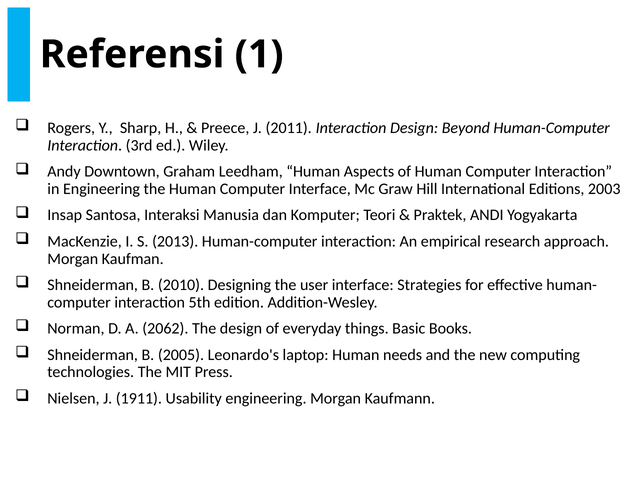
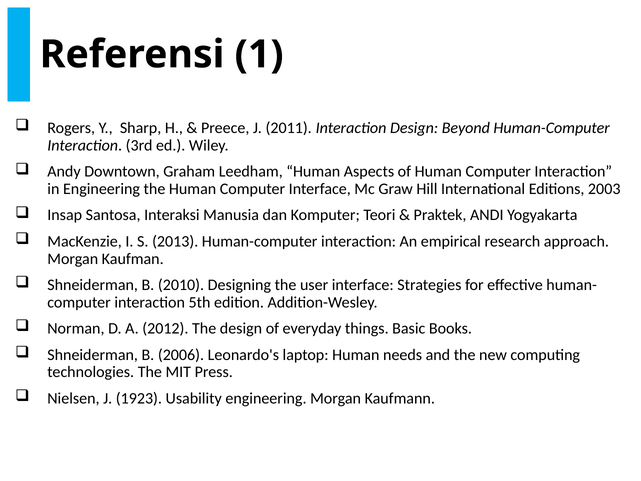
2062: 2062 -> 2012
2005: 2005 -> 2006
1911: 1911 -> 1923
